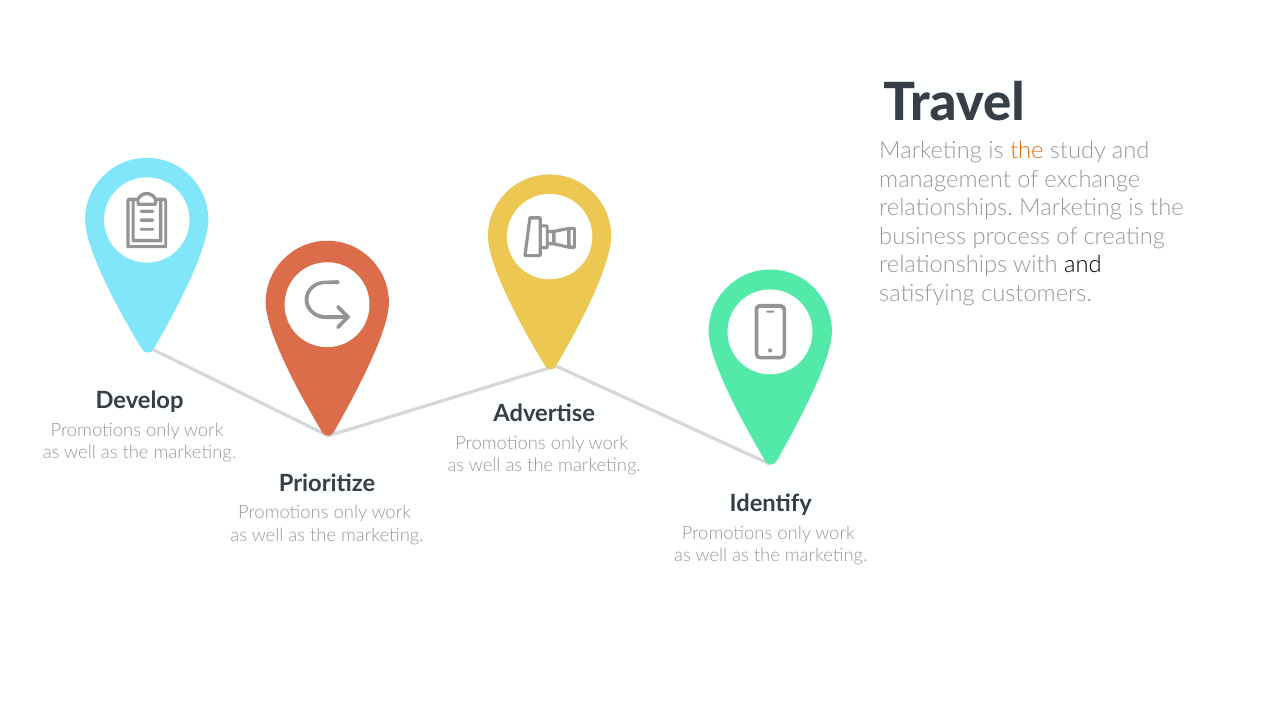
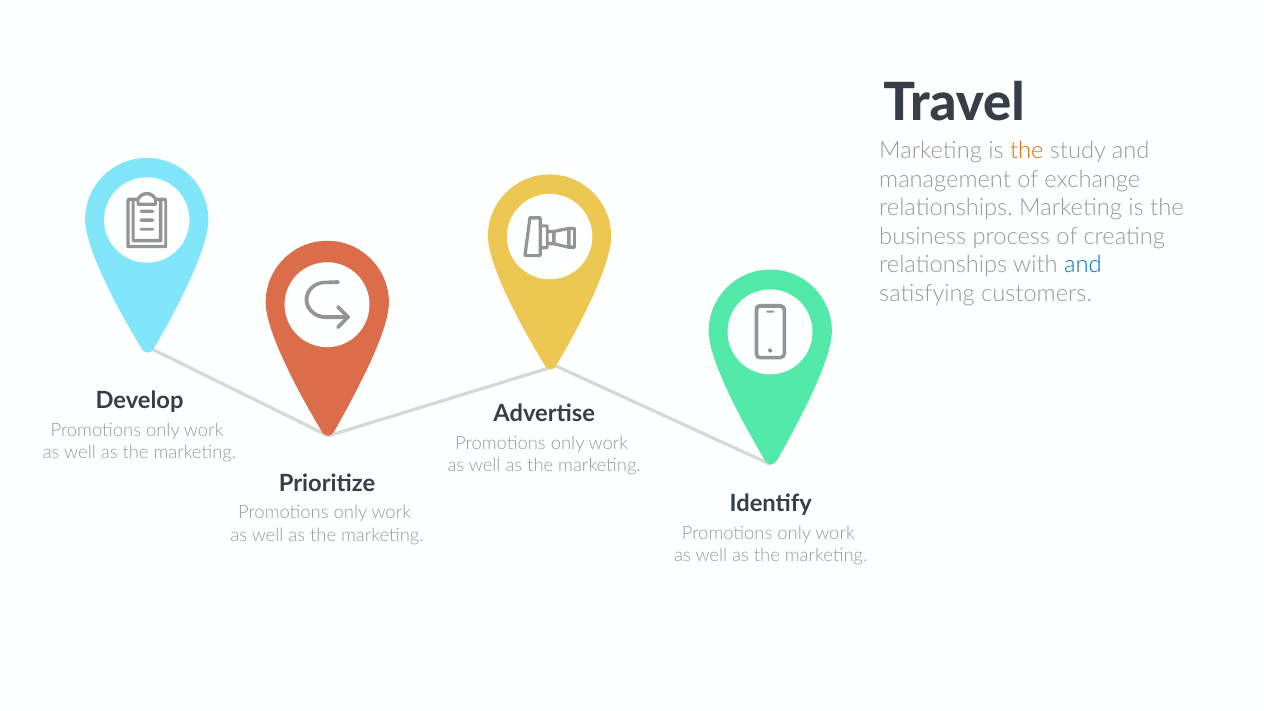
and at (1083, 265) colour: black -> blue
